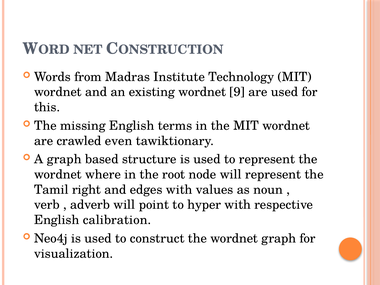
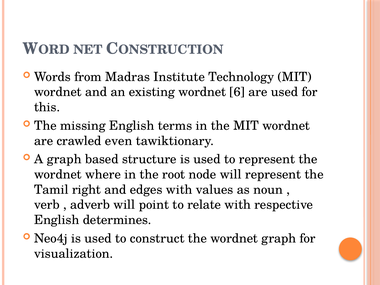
9: 9 -> 6
hyper: hyper -> relate
calibration: calibration -> determines
